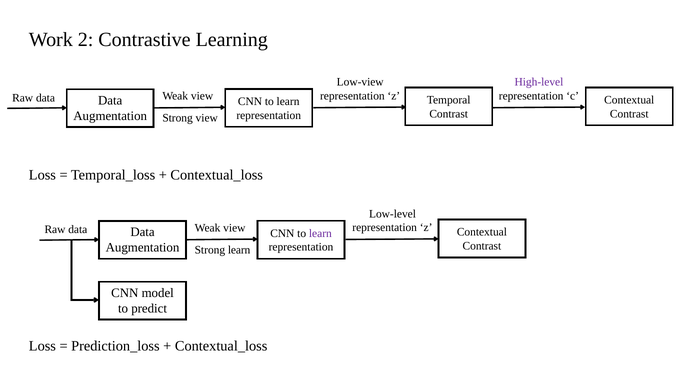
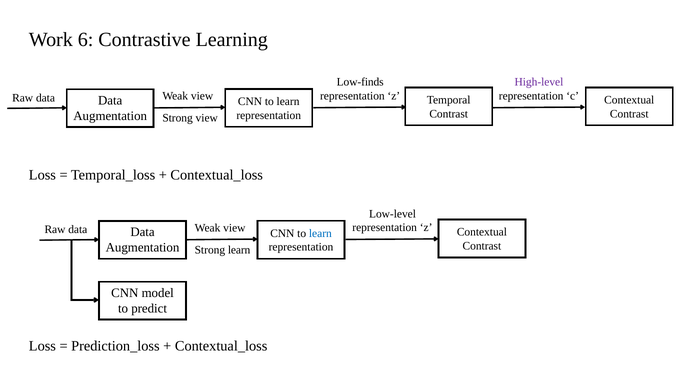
2: 2 -> 6
Low-view: Low-view -> Low-finds
learn at (320, 233) colour: purple -> blue
